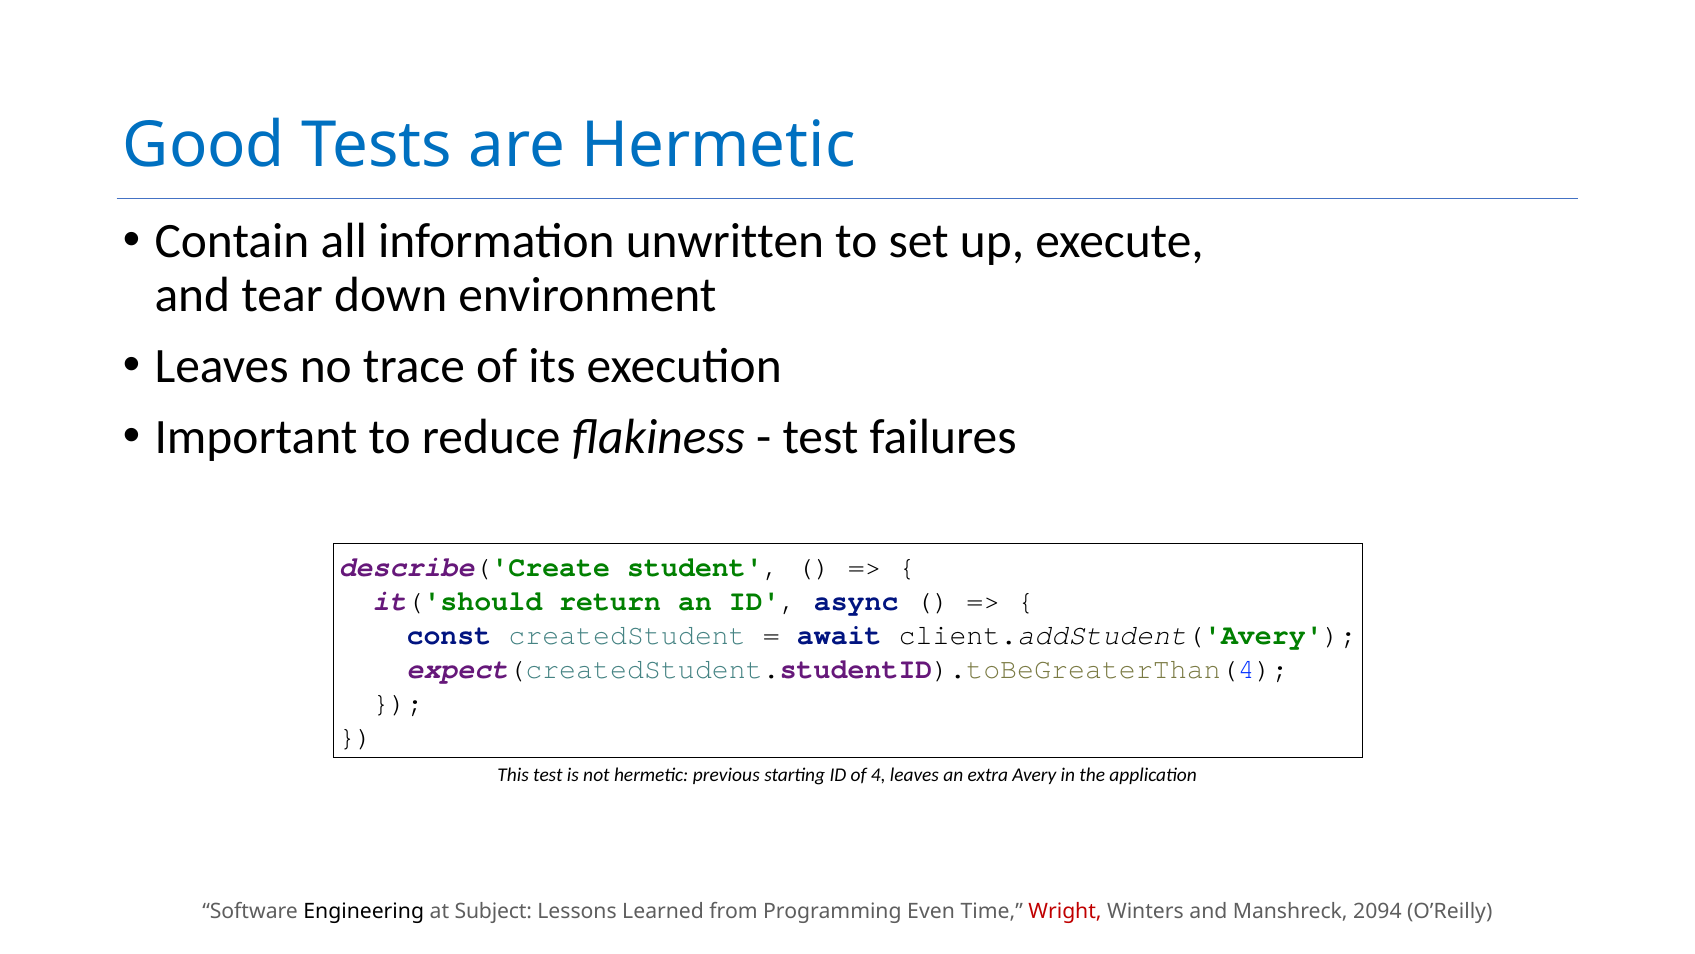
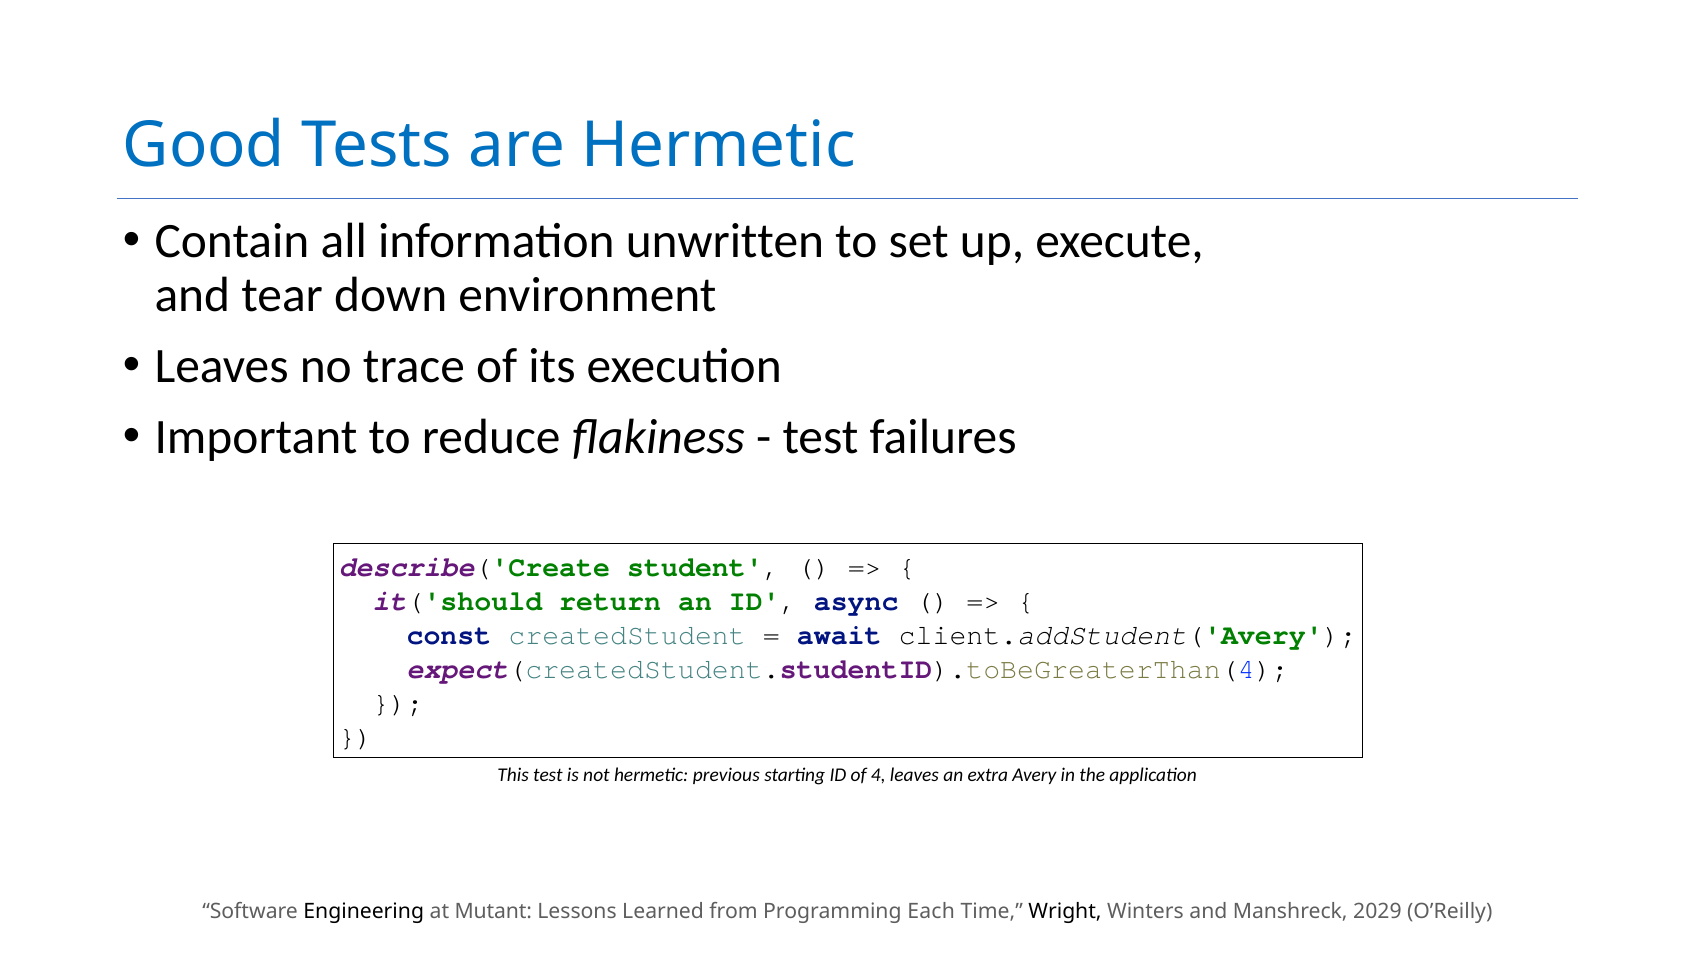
Subject: Subject -> Mutant
Even: Even -> Each
Wright colour: red -> black
2094: 2094 -> 2029
